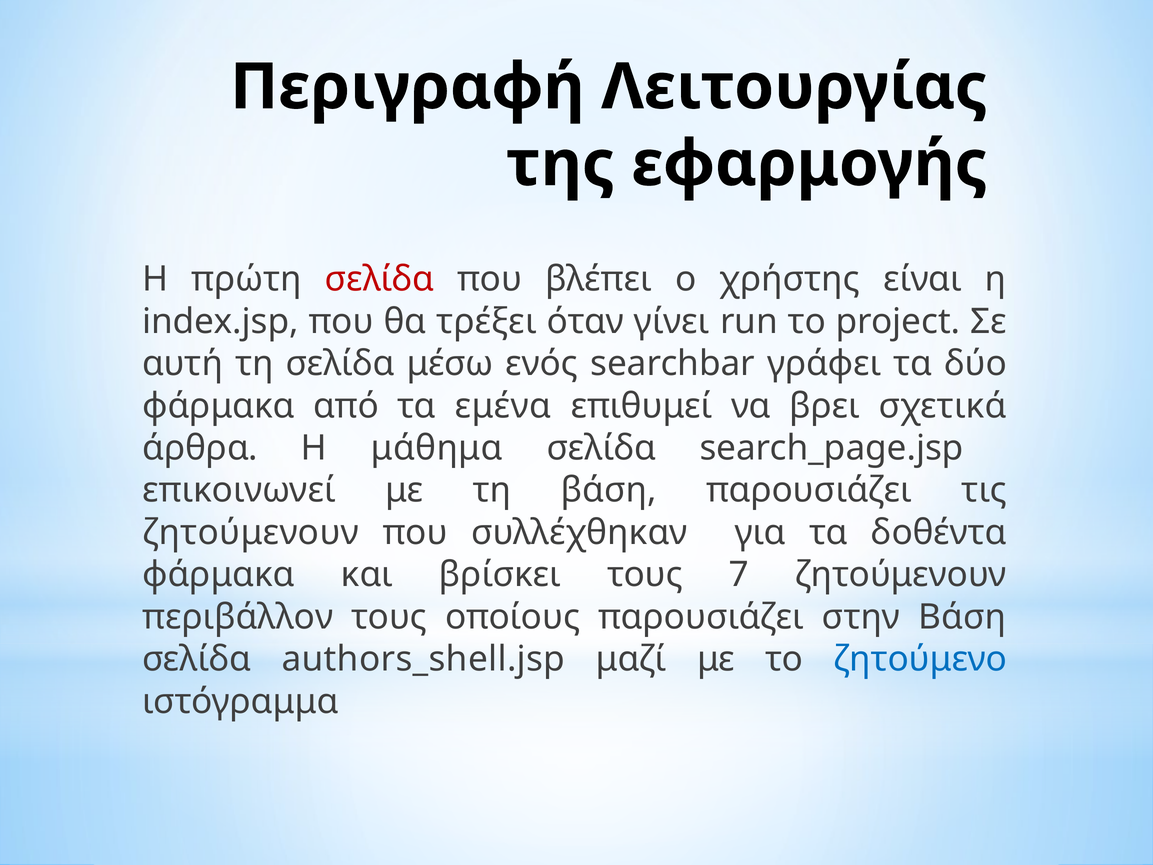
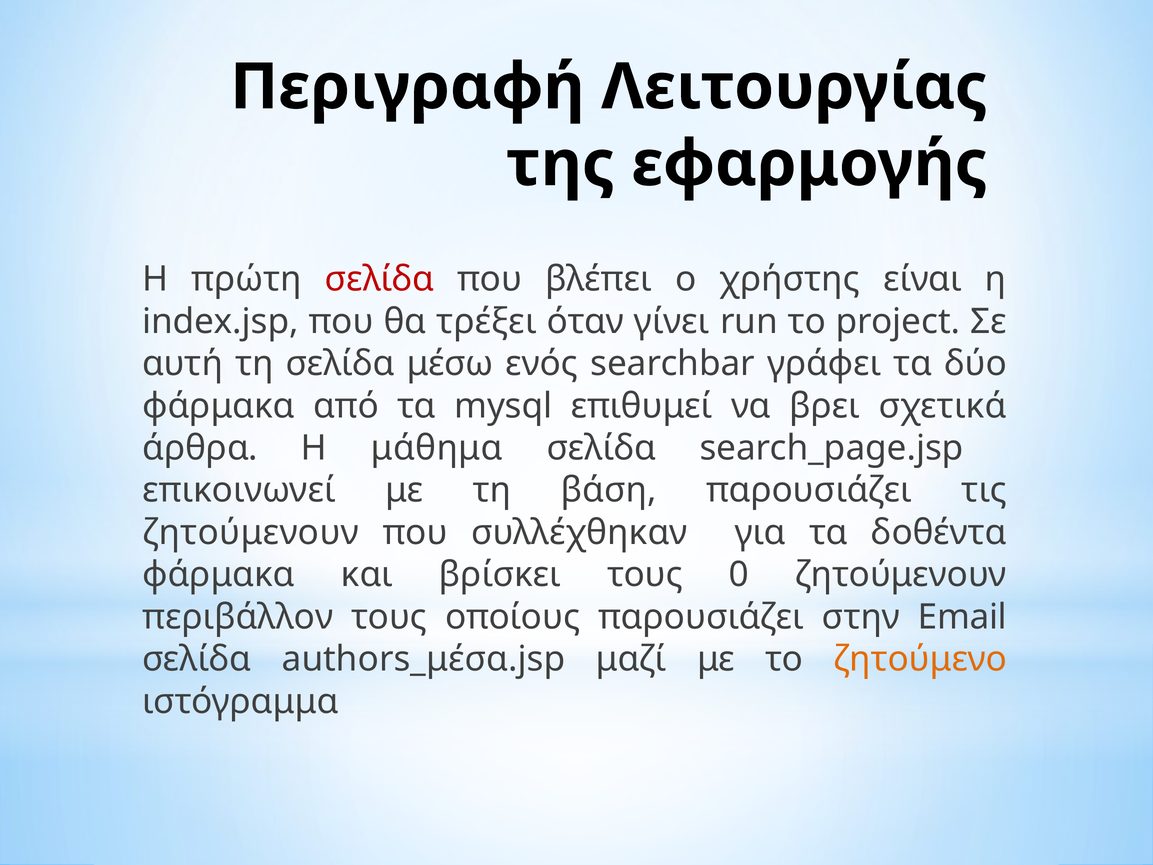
εμένα: εμένα -> mysql
7: 7 -> 0
στην Βάση: Βάση -> Email
authors_shell.jsp: authors_shell.jsp -> authors_μέσα.jsp
ζητούμενο colour: blue -> orange
